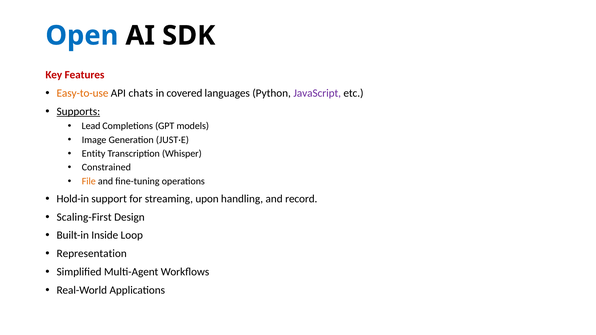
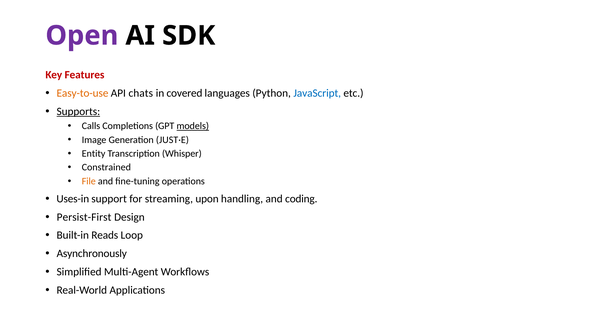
Open colour: blue -> purple
JavaScript colour: purple -> blue
Lead: Lead -> Calls
models underline: none -> present
Hold-in: Hold-in -> Uses-in
record: record -> coding
Scaling-First: Scaling-First -> Persist-First
Inside: Inside -> Reads
Representation: Representation -> Asynchronously
